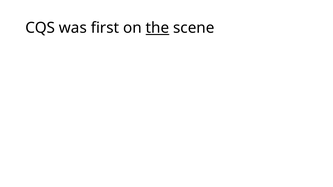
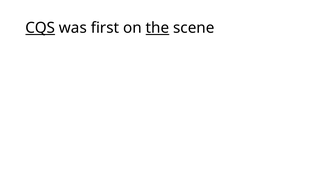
CQS underline: none -> present
